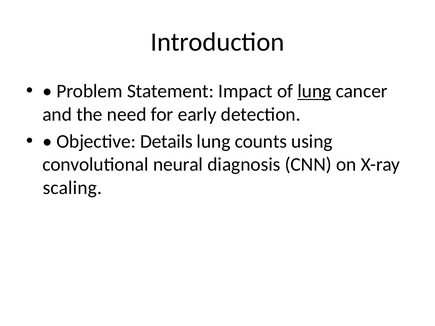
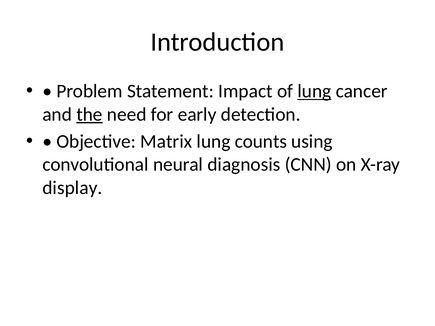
the underline: none -> present
Details: Details -> Matrix
scaling: scaling -> display
